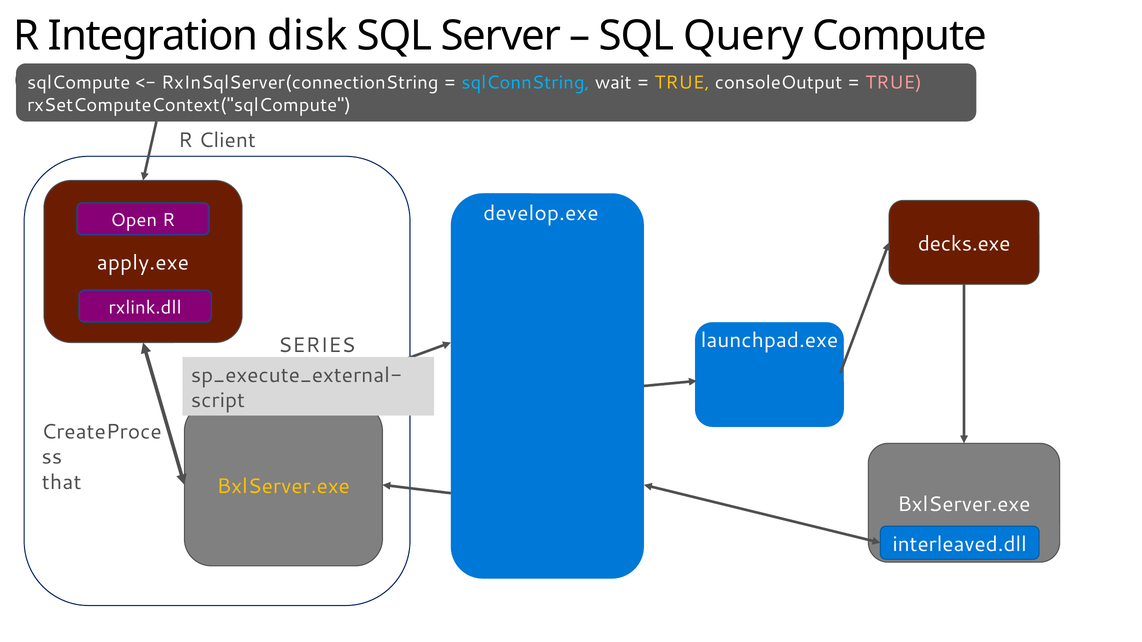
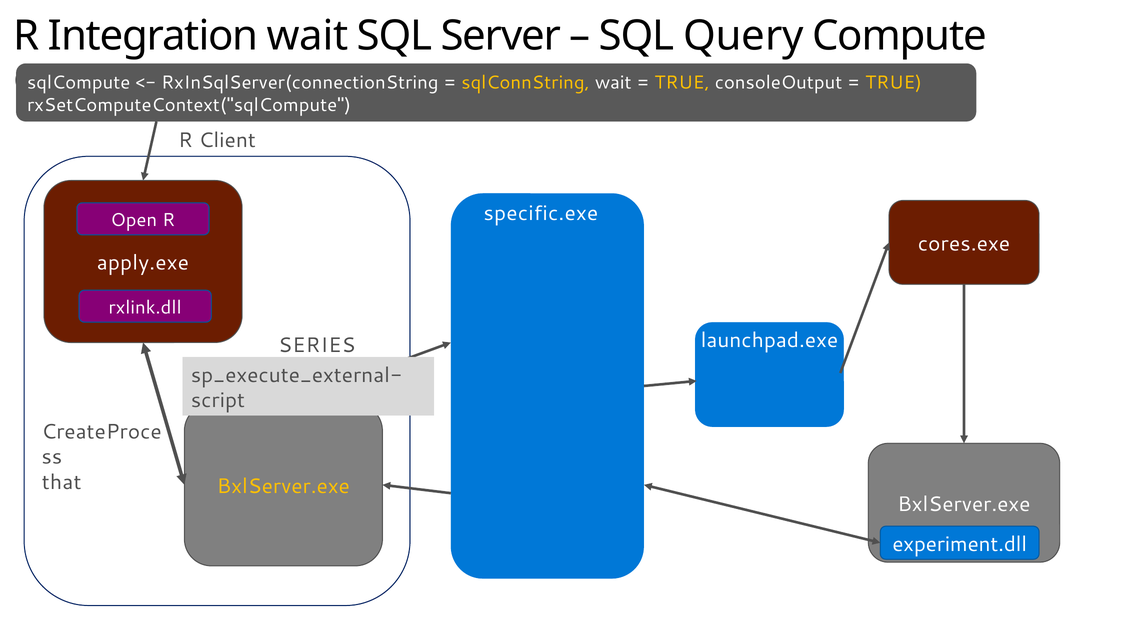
Integration disk: disk -> wait
sqlConnString colour: light blue -> yellow
TRUE at (894, 83) colour: pink -> yellow
develop.exe: develop.exe -> specific.exe
decks.exe: decks.exe -> cores.exe
interleaved.dll: interleaved.dll -> experiment.dll
